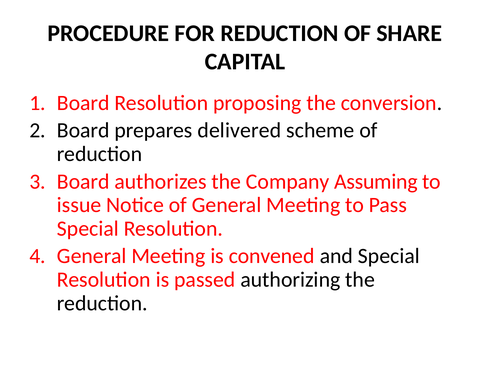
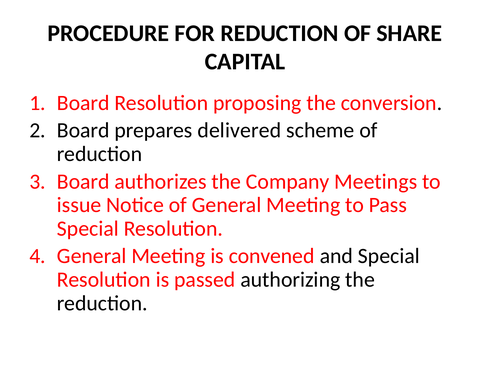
Assuming: Assuming -> Meetings
